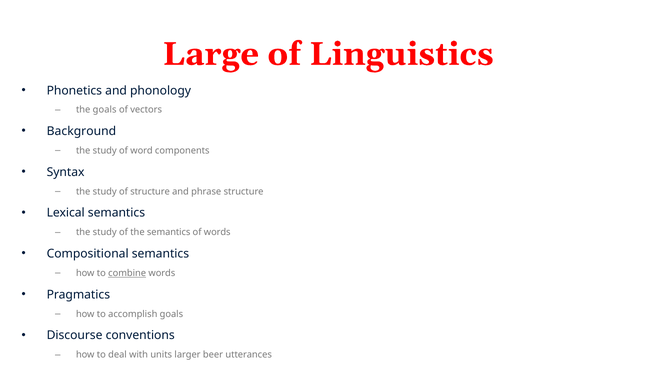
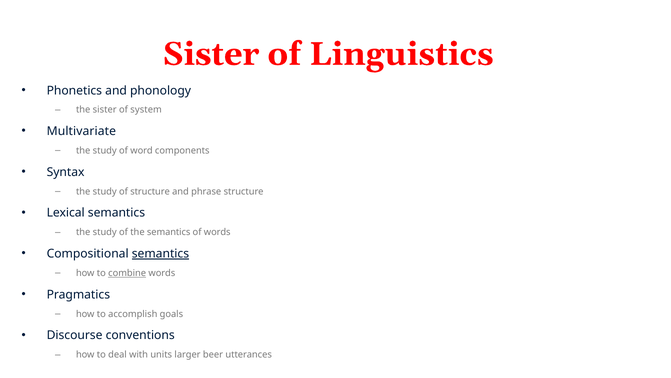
Large at (211, 54): Large -> Sister
the goals: goals -> sister
vectors: vectors -> system
Background: Background -> Multivariate
semantics at (160, 253) underline: none -> present
